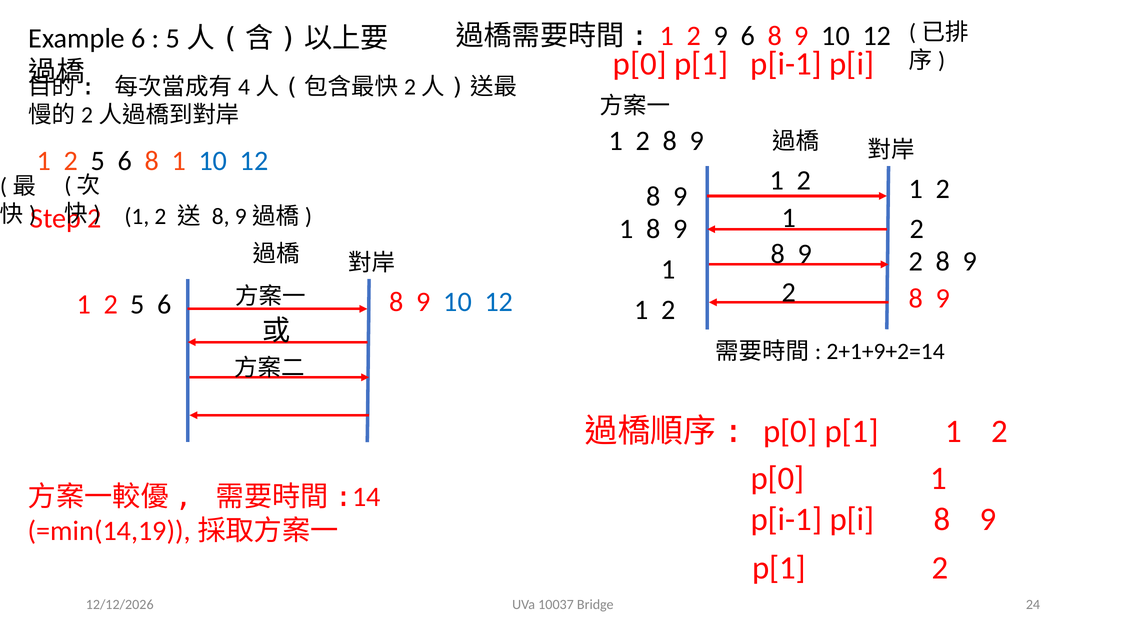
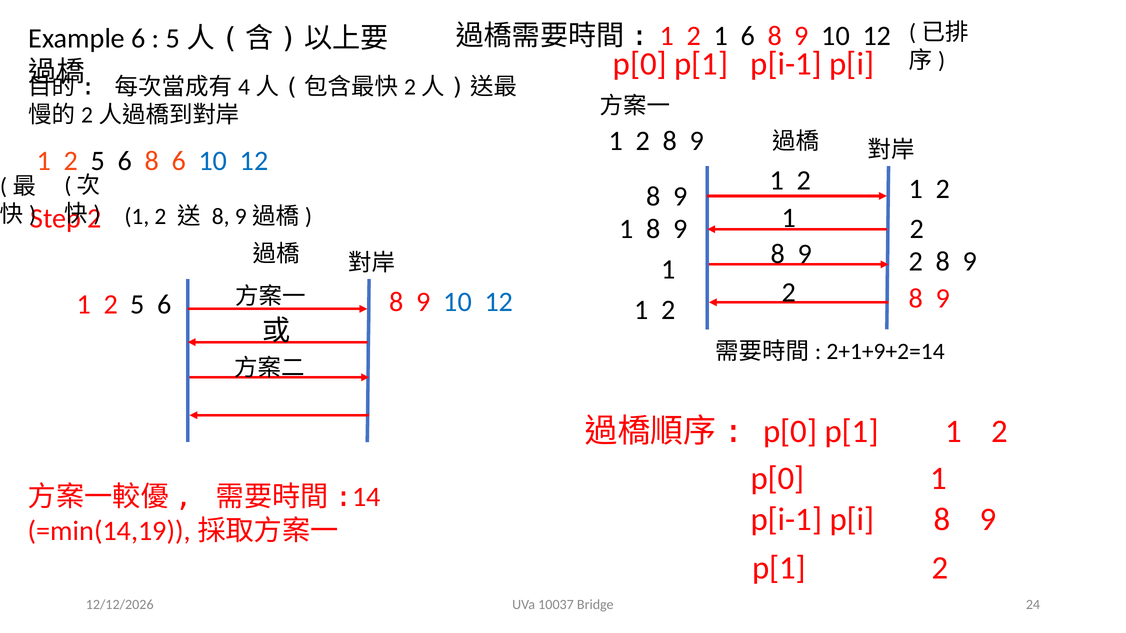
9 at (721, 36): 9 -> 1
8 1: 1 -> 6
